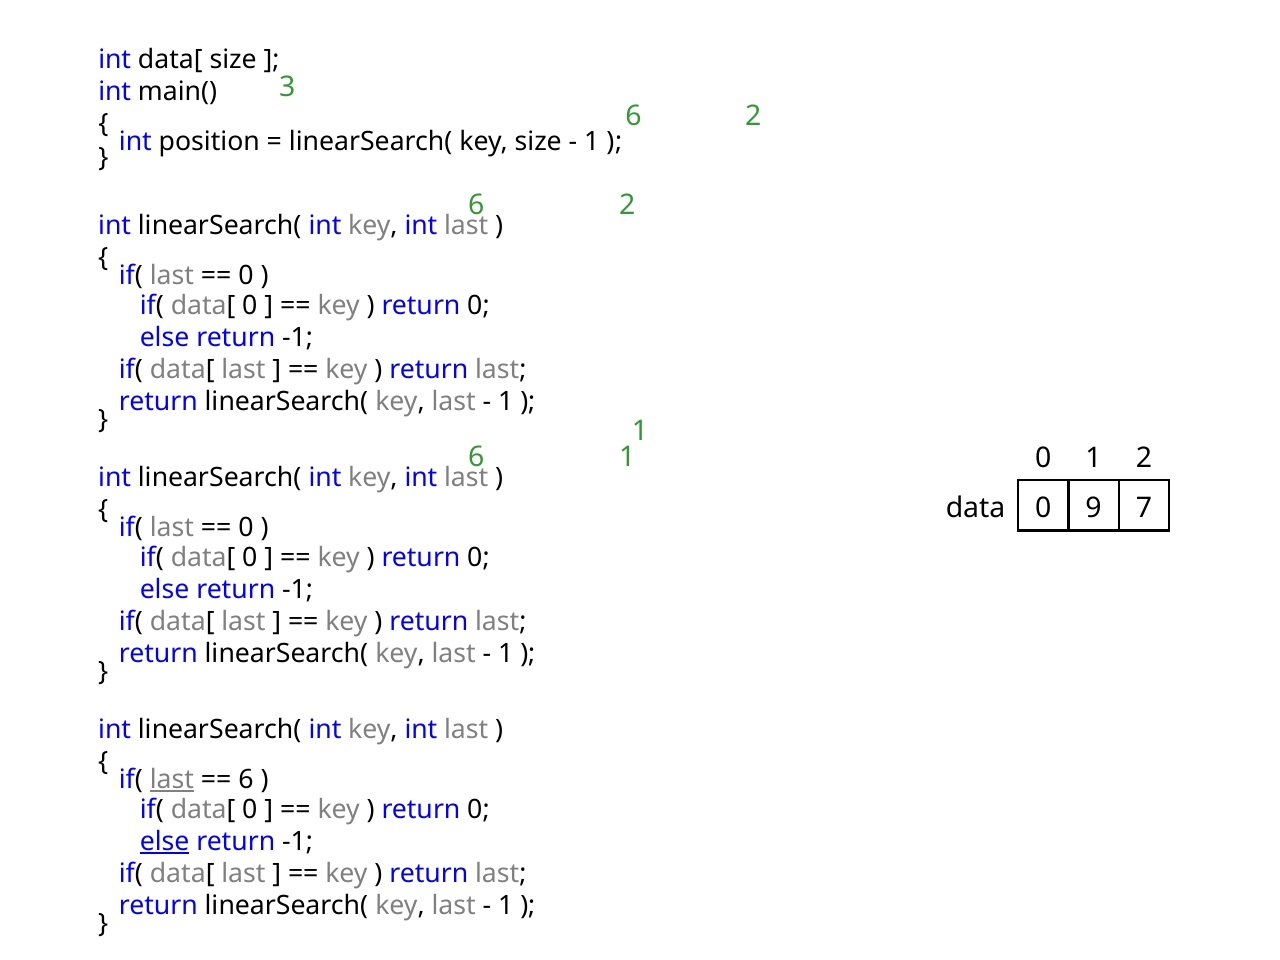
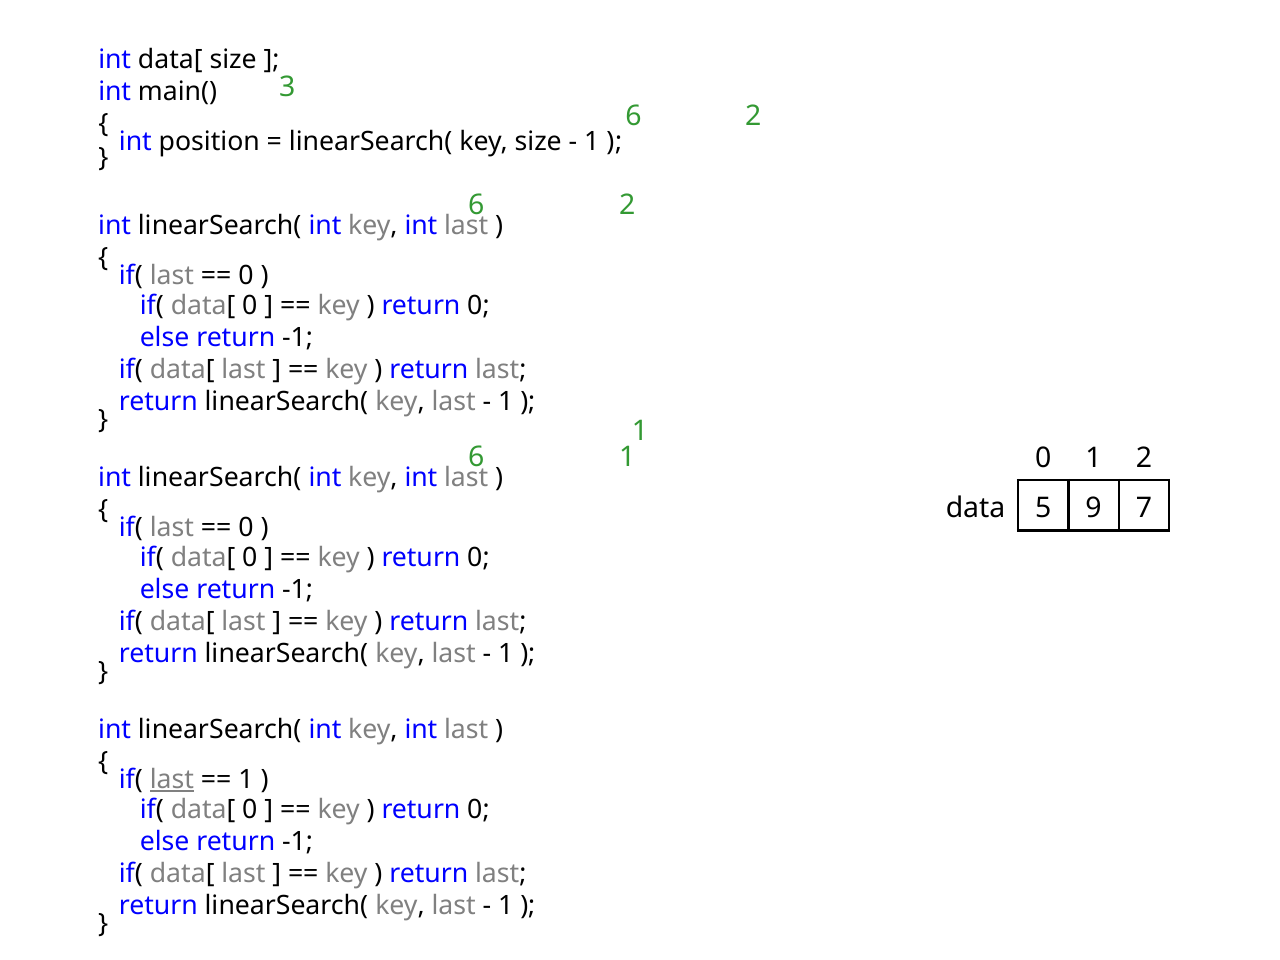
data 0: 0 -> 5
6 at (246, 780): 6 -> 1
else at (165, 842) underline: present -> none
